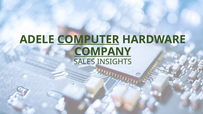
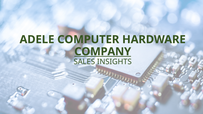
COMPUTER underline: present -> none
